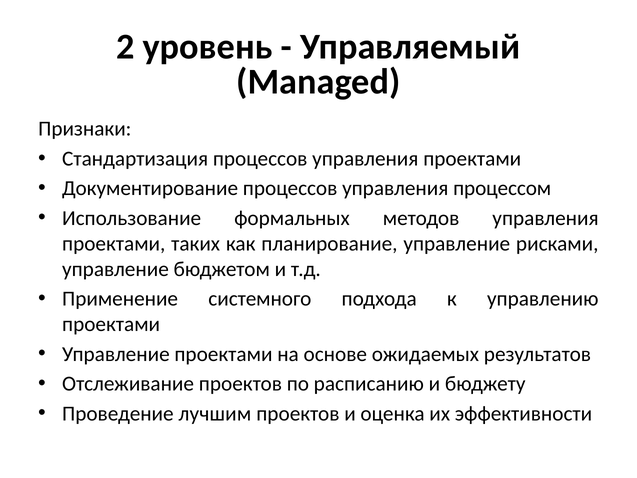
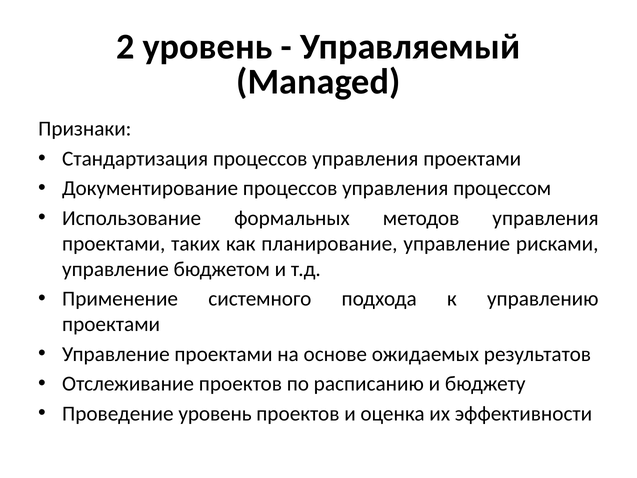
Проведение лучшим: лучшим -> уровень
